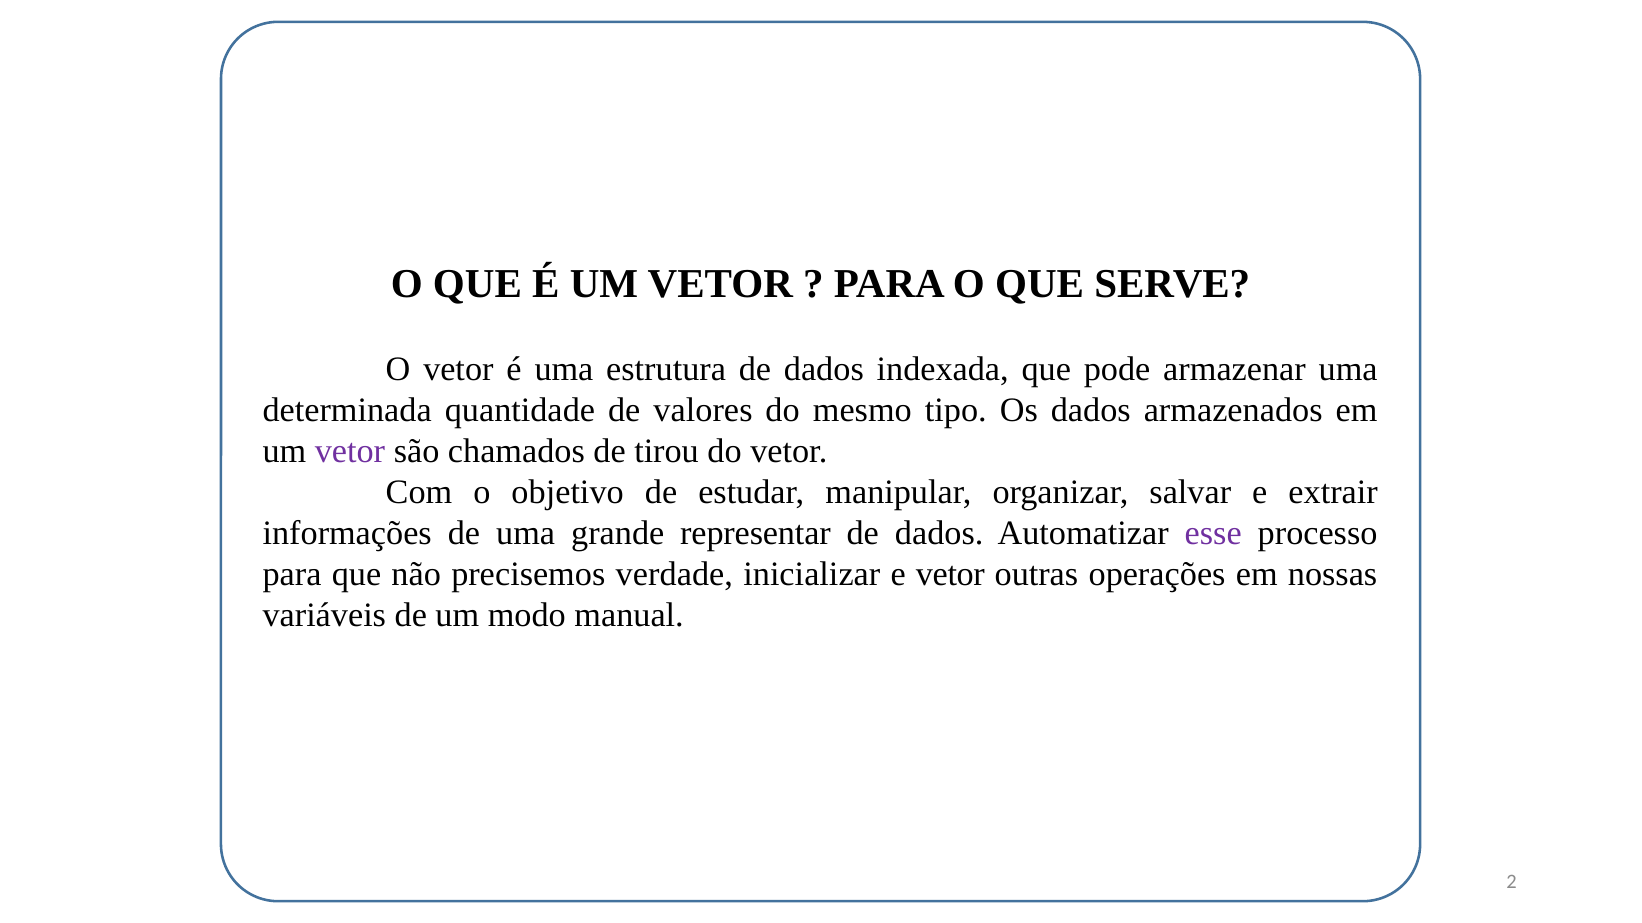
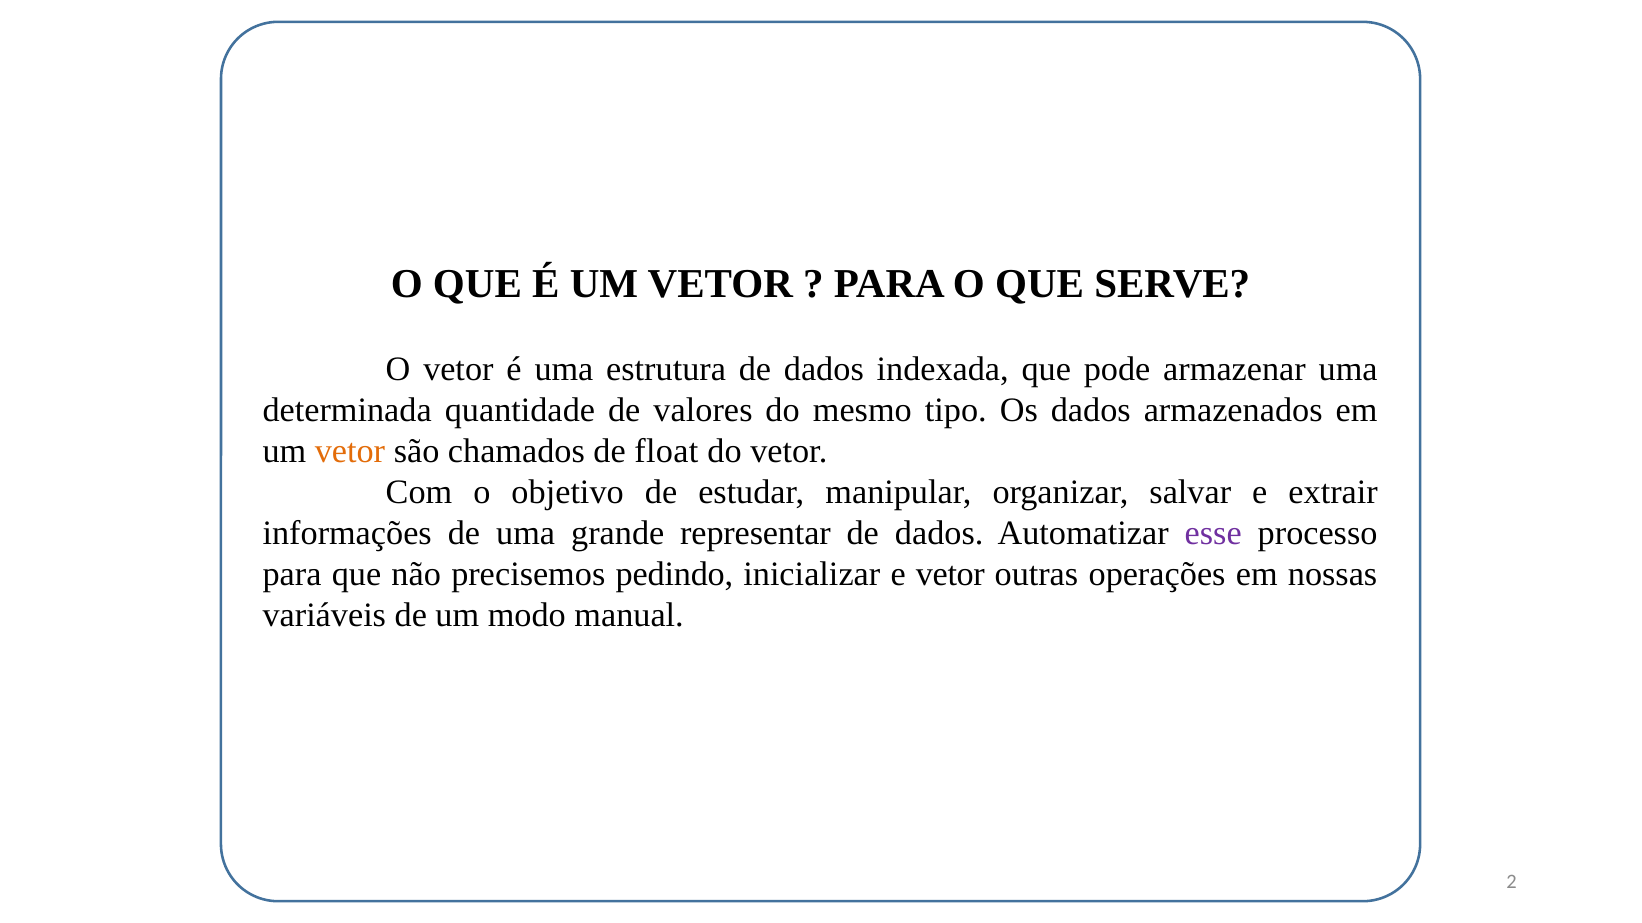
vetor at (350, 452) colour: purple -> orange
tirou: tirou -> float
verdade: verdade -> pedindo
